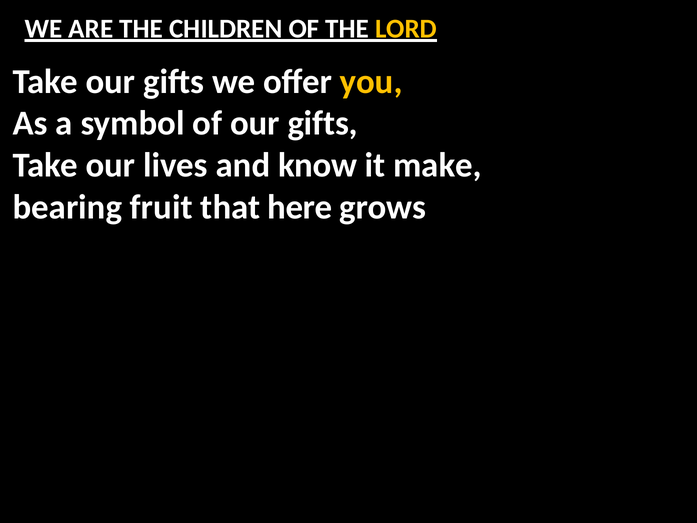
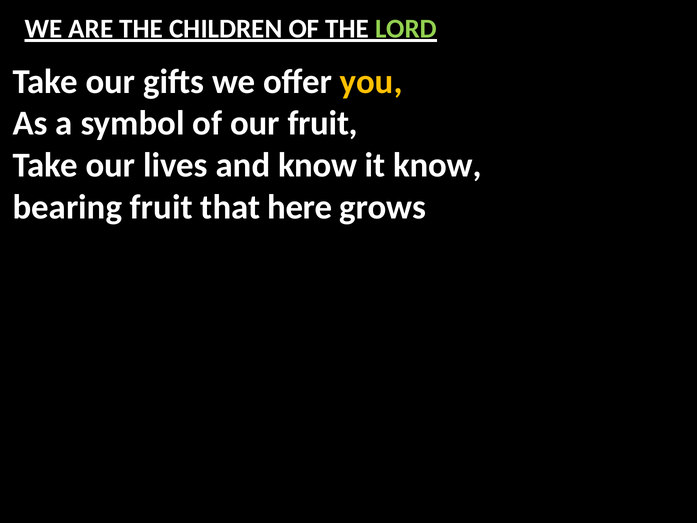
LORD colour: yellow -> light green
of our gifts: gifts -> fruit
it make: make -> know
